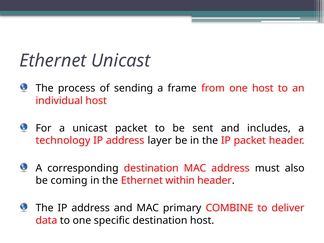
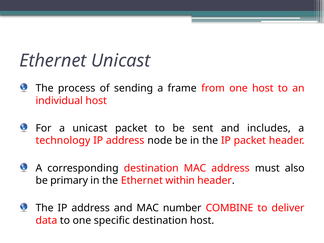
layer: layer -> node
coming: coming -> primary
primary: primary -> number
